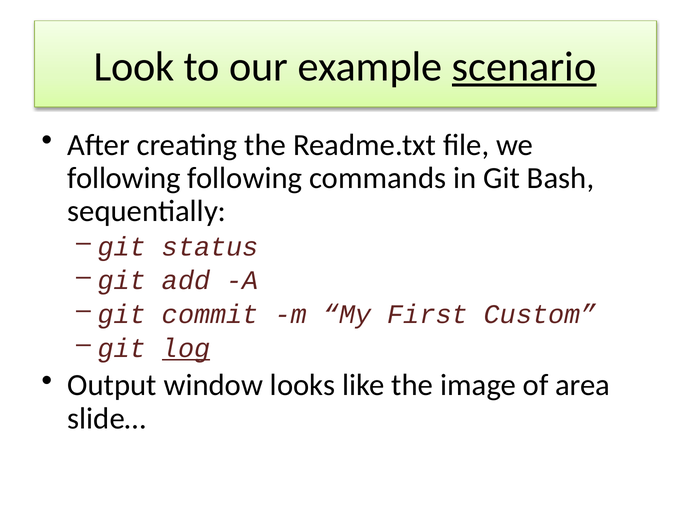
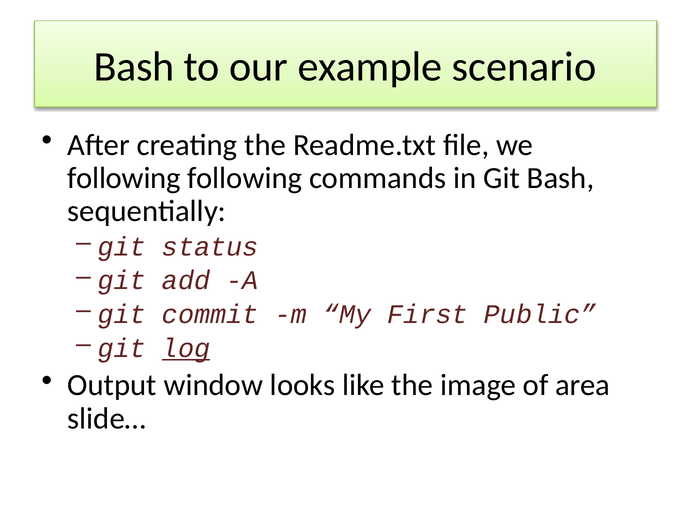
Look at (134, 67): Look -> Bash
scenario underline: present -> none
Custom: Custom -> Public
